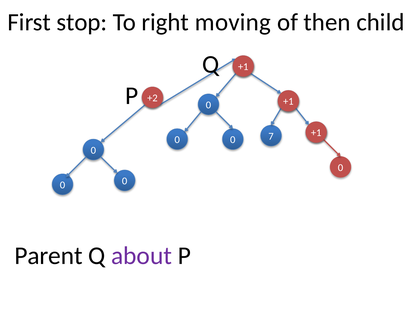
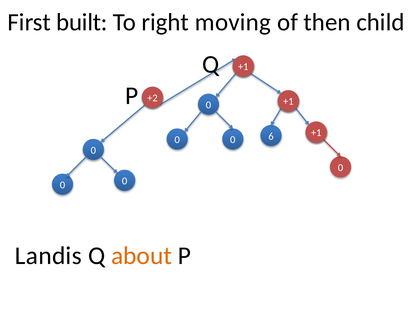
stop: stop -> built
7: 7 -> 6
Parent: Parent -> Landis
about colour: purple -> orange
